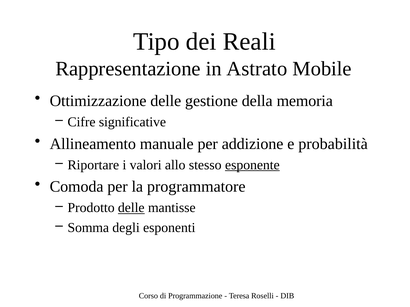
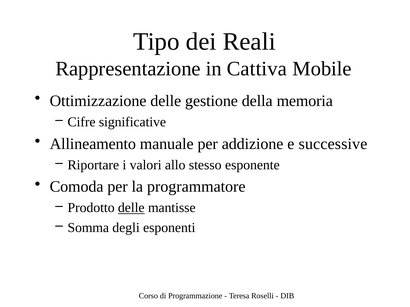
Astrato: Astrato -> Cattiva
probabilità: probabilità -> successive
esponente underline: present -> none
